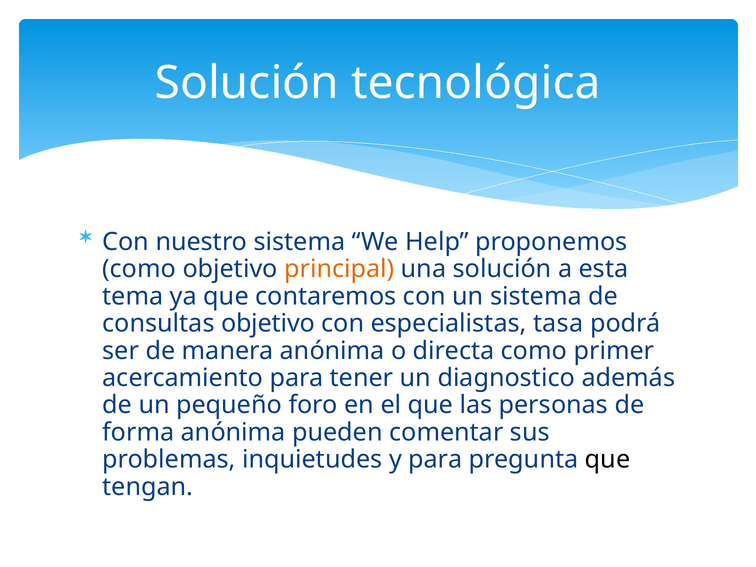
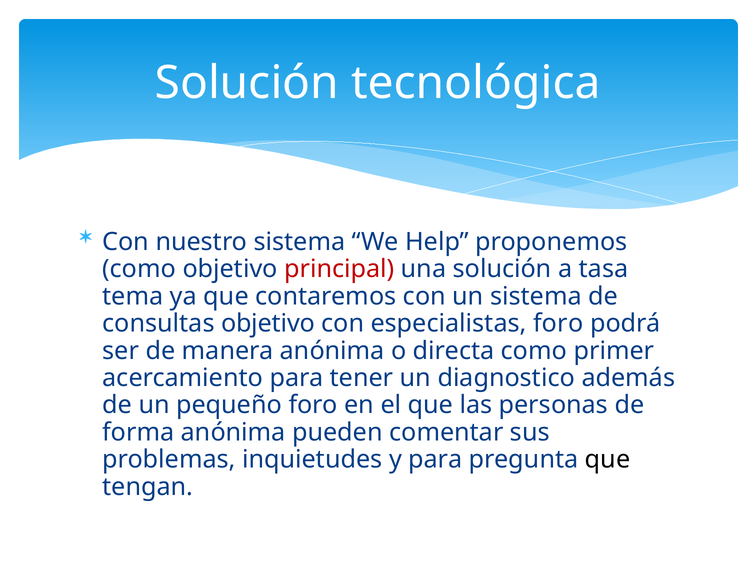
principal colour: orange -> red
esta: esta -> tasa
especialistas tasa: tasa -> foro
